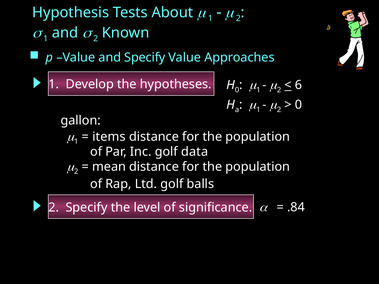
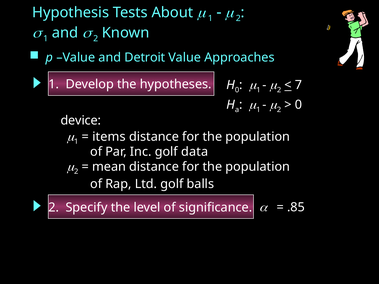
and Specify: Specify -> Detroit
6: 6 -> 7
gallon: gallon -> device
.84: .84 -> .85
